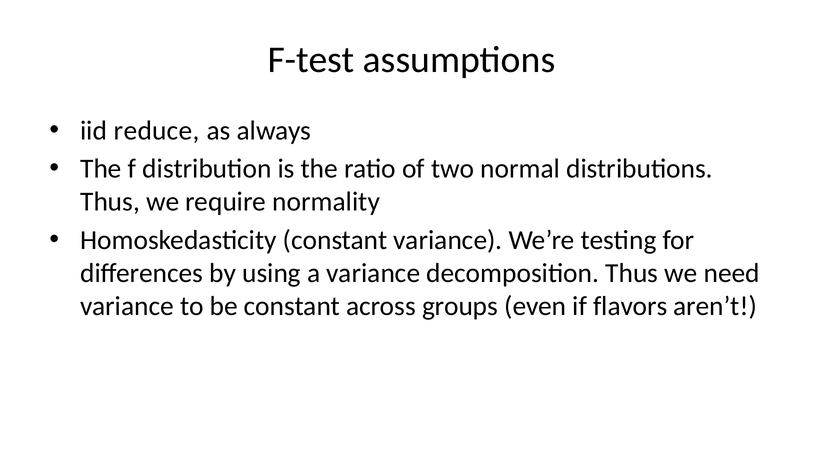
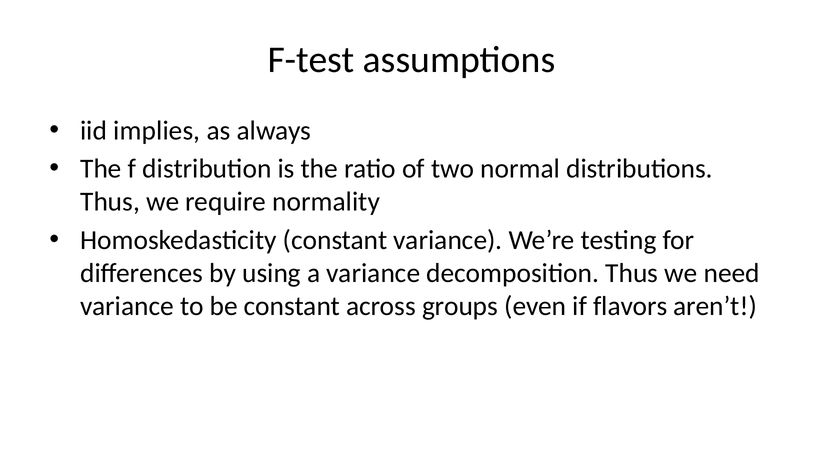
reduce: reduce -> implies
